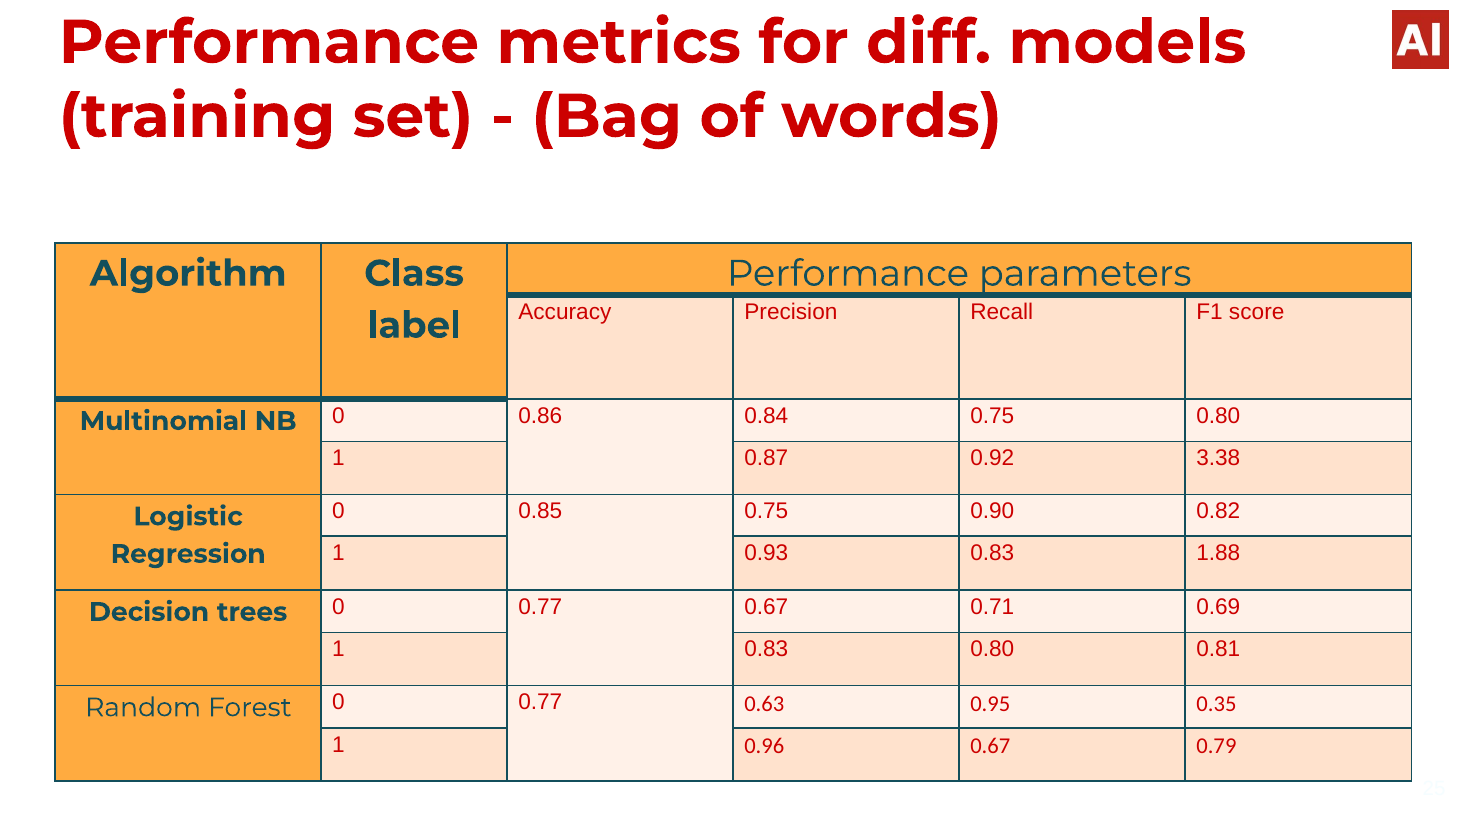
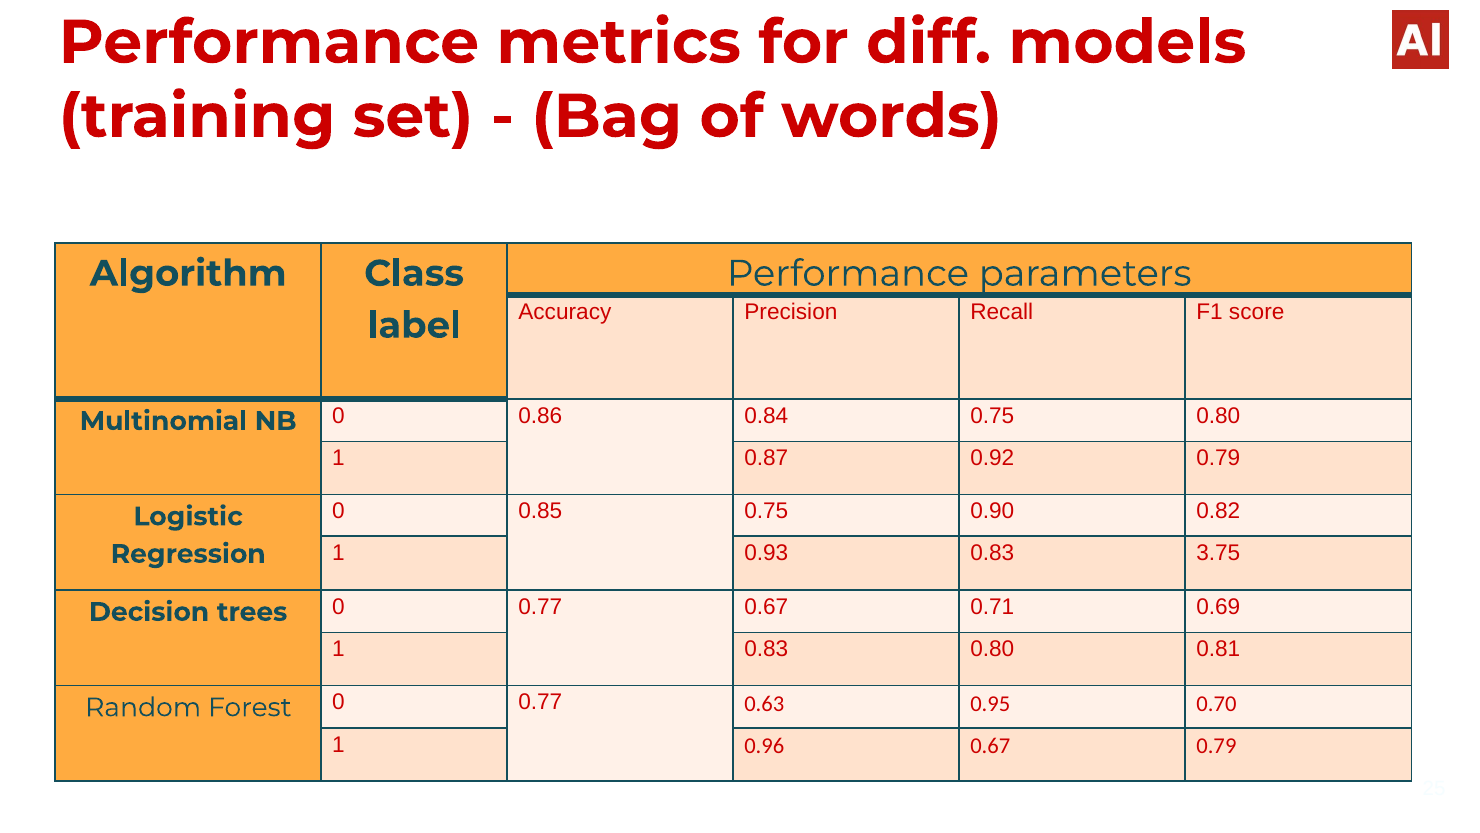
0.92 3.38: 3.38 -> 0.79
1.88: 1.88 -> 3.75
0.35: 0.35 -> 0.70
